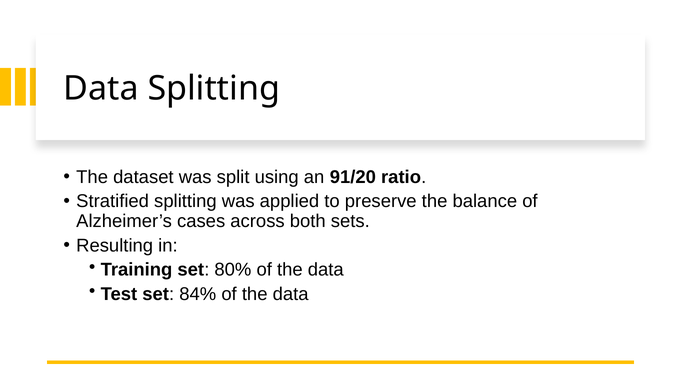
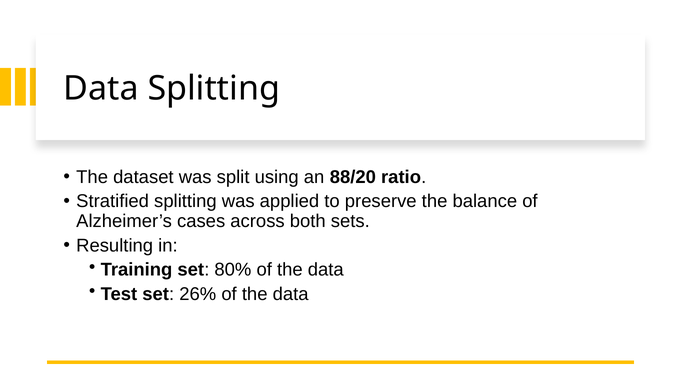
91/20: 91/20 -> 88/20
84%: 84% -> 26%
